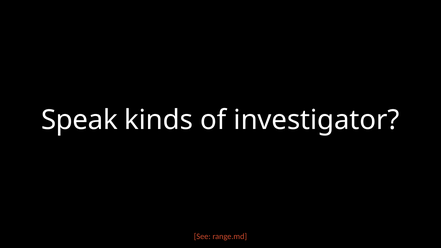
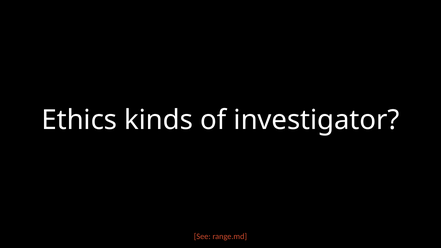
Speak: Speak -> Ethics
